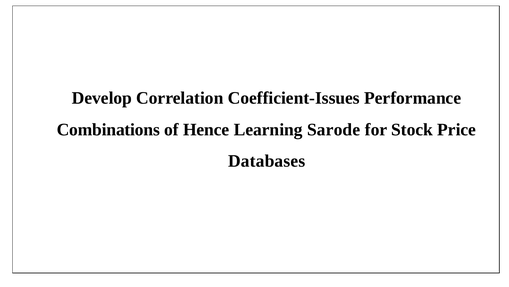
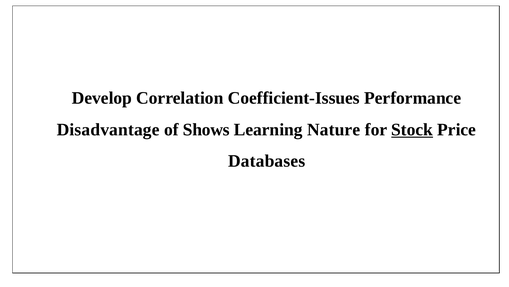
Combinations: Combinations -> Disadvantage
Hence: Hence -> Shows
Sarode: Sarode -> Nature
Stock underline: none -> present
